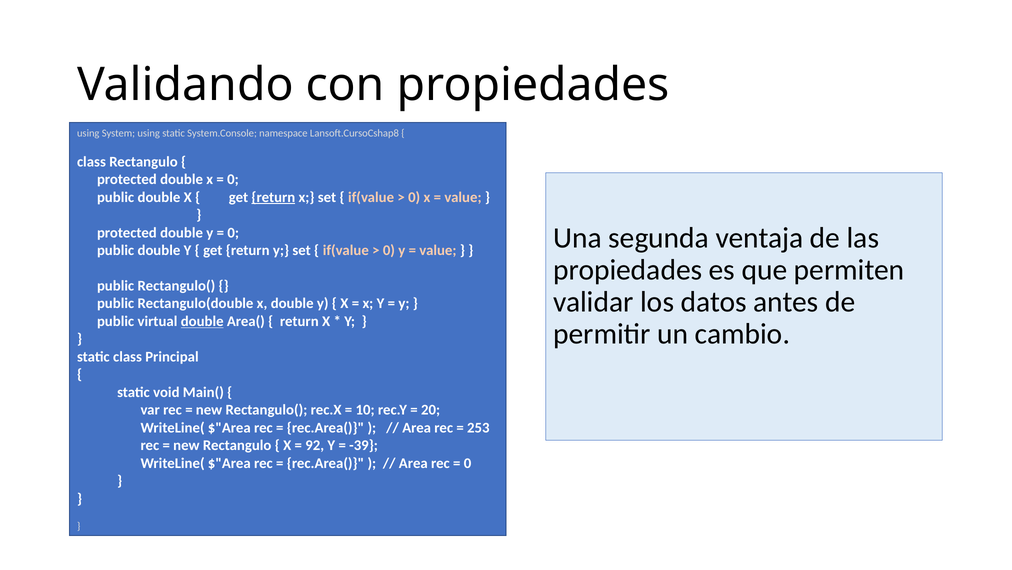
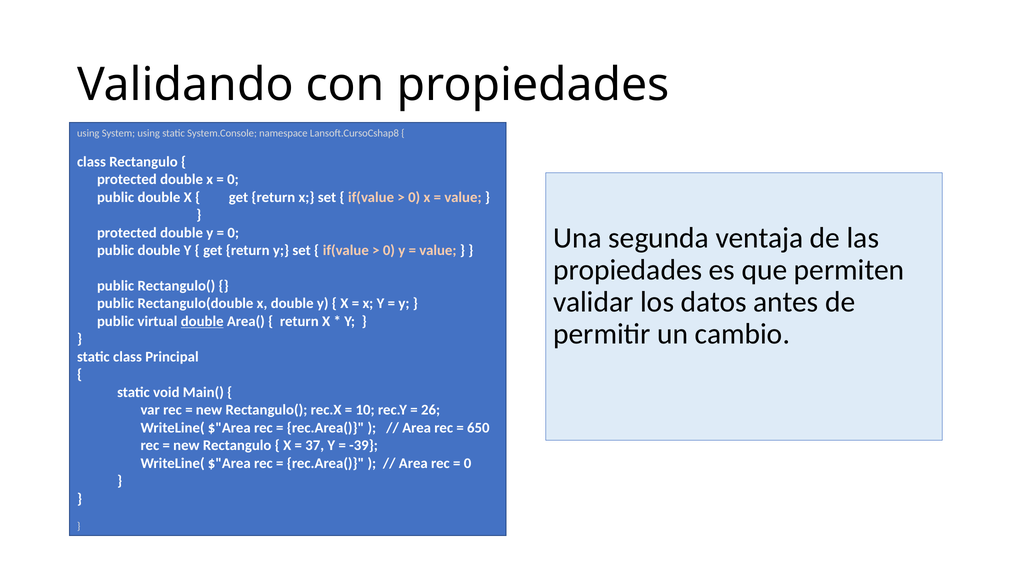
return at (273, 197) underline: present -> none
20: 20 -> 26
253: 253 -> 650
92: 92 -> 37
